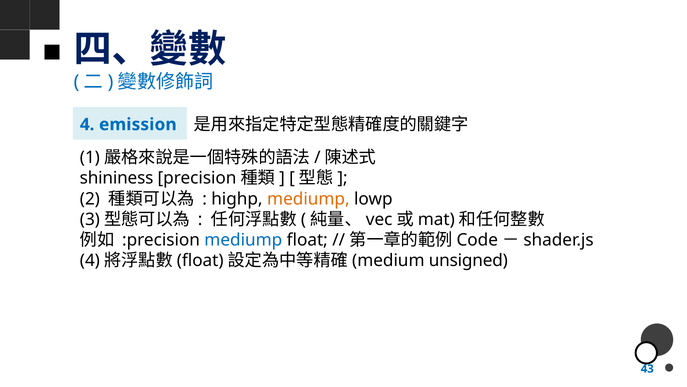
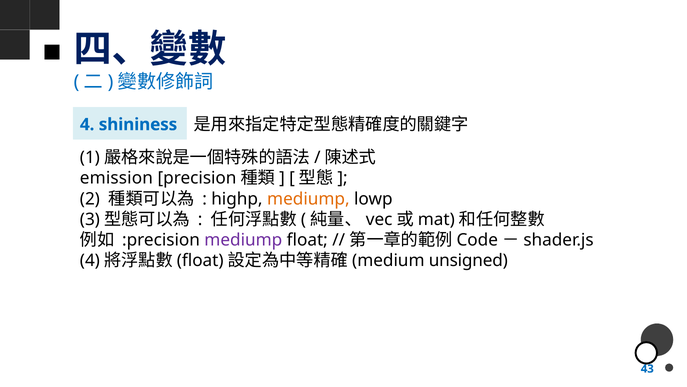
emission: emission -> shininess
shininess: shininess -> emission
mediump at (243, 240) colour: blue -> purple
